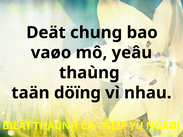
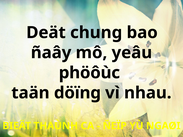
vaøo: vaøo -> ñaây
thaùng: thaùng -> phöôùc
